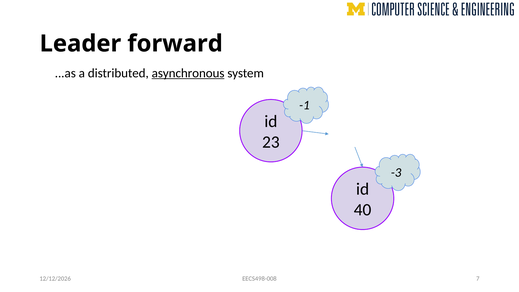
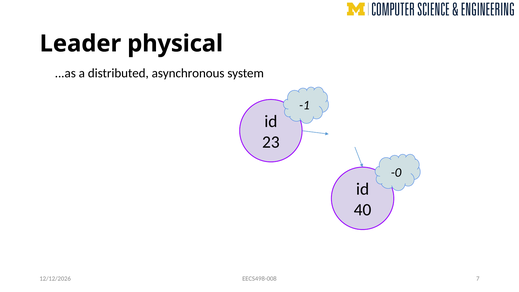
forward: forward -> physical
asynchronous underline: present -> none
-3: -3 -> -0
